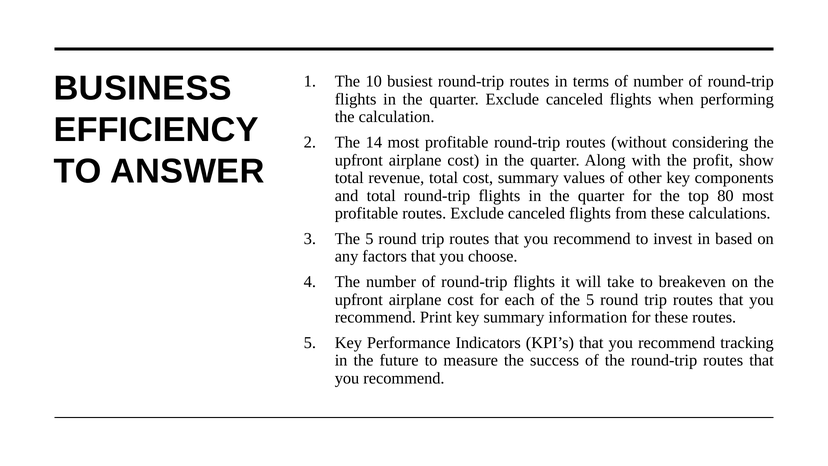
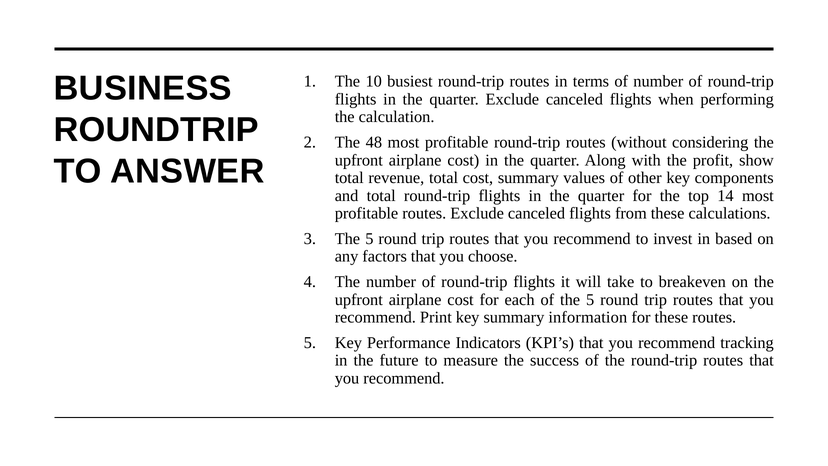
EFFICIENCY: EFFICIENCY -> ROUNDTRIP
14: 14 -> 48
80: 80 -> 14
